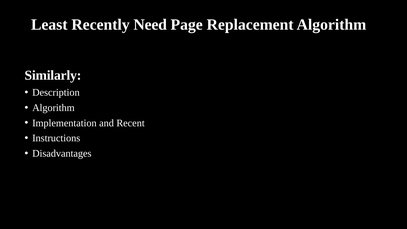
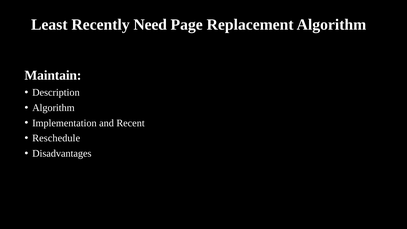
Similarly: Similarly -> Maintain
Instructions: Instructions -> Reschedule
